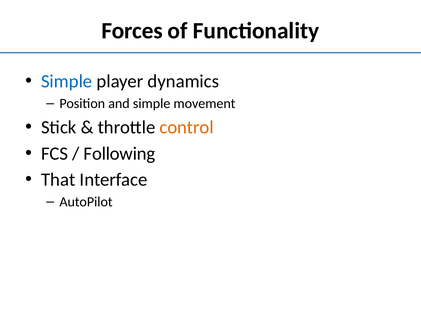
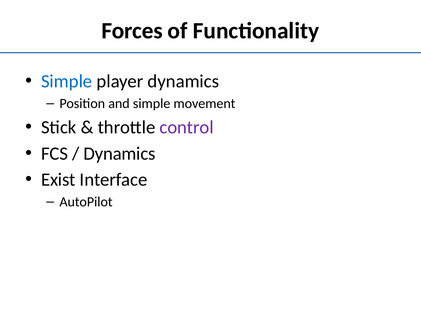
control colour: orange -> purple
Following at (119, 153): Following -> Dynamics
That: That -> Exist
